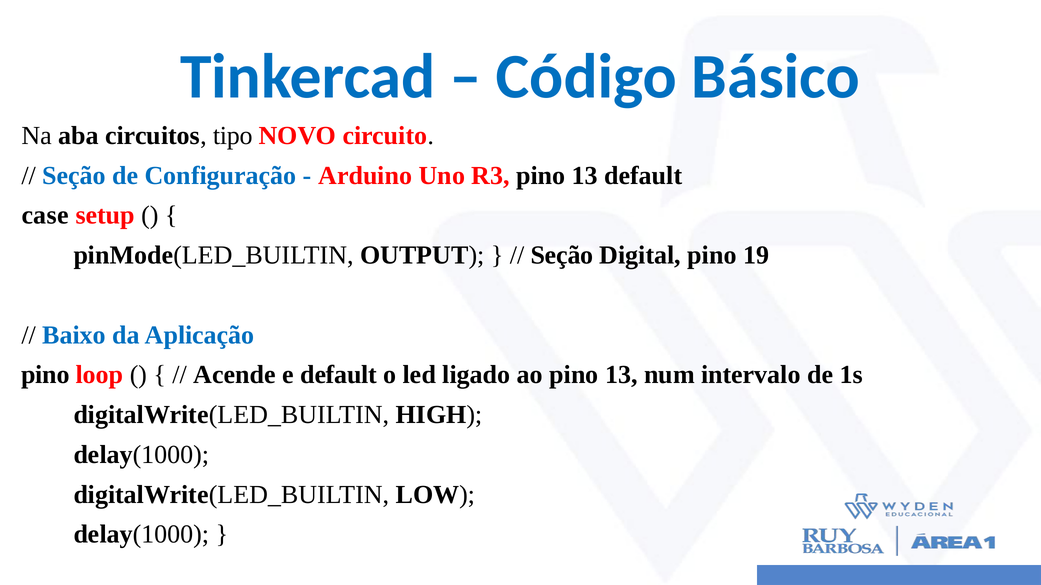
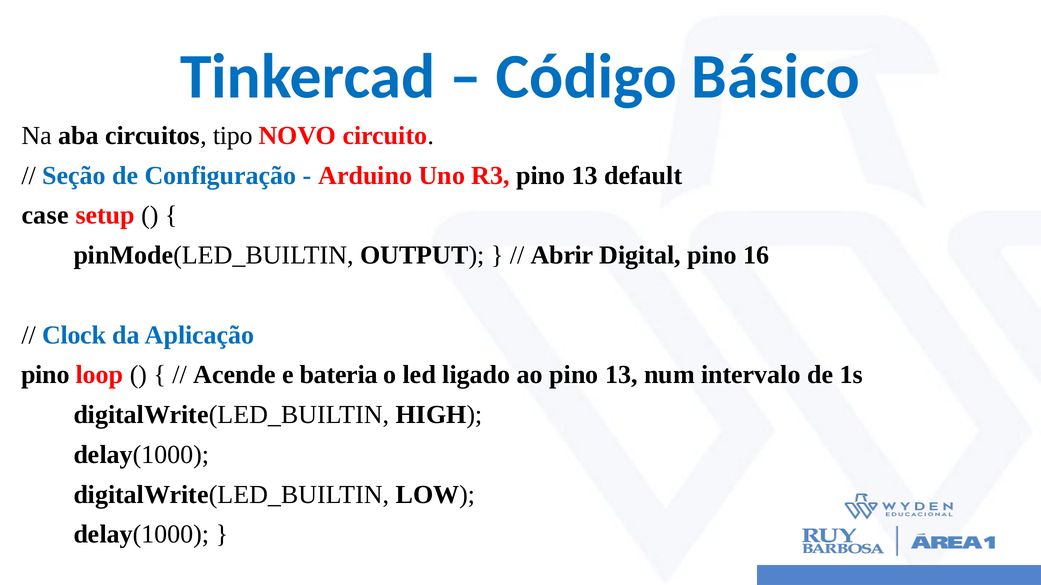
Seção at (562, 255): Seção -> Abrir
19: 19 -> 16
Baixo: Baixo -> Clock
e default: default -> bateria
